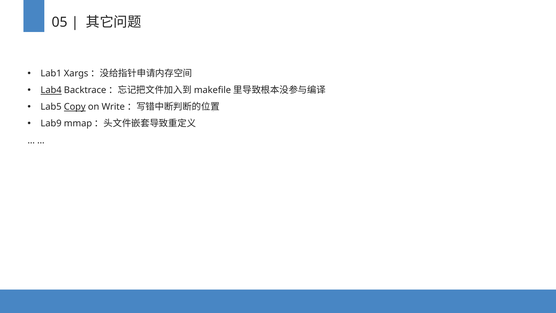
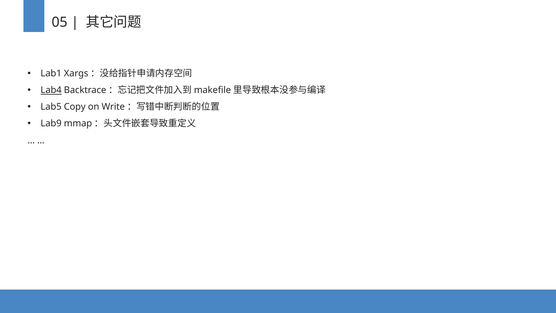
Copy at (75, 107) underline: present -> none
